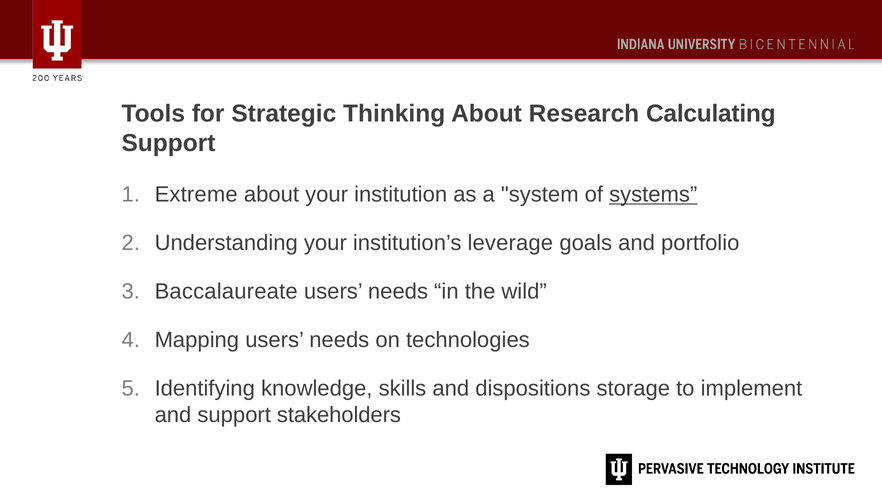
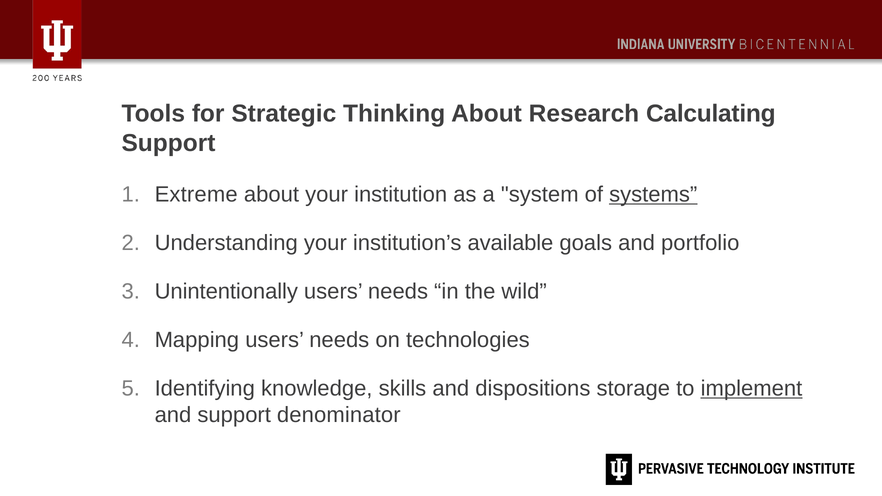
leverage: leverage -> available
Baccalaureate: Baccalaureate -> Unintentionally
implement underline: none -> present
stakeholders: stakeholders -> denominator
